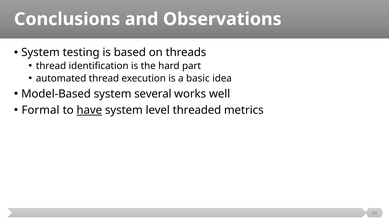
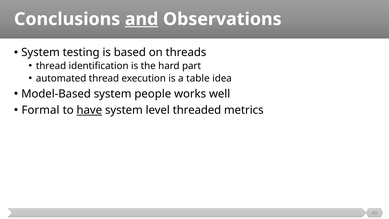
and underline: none -> present
basic: basic -> table
several: several -> people
